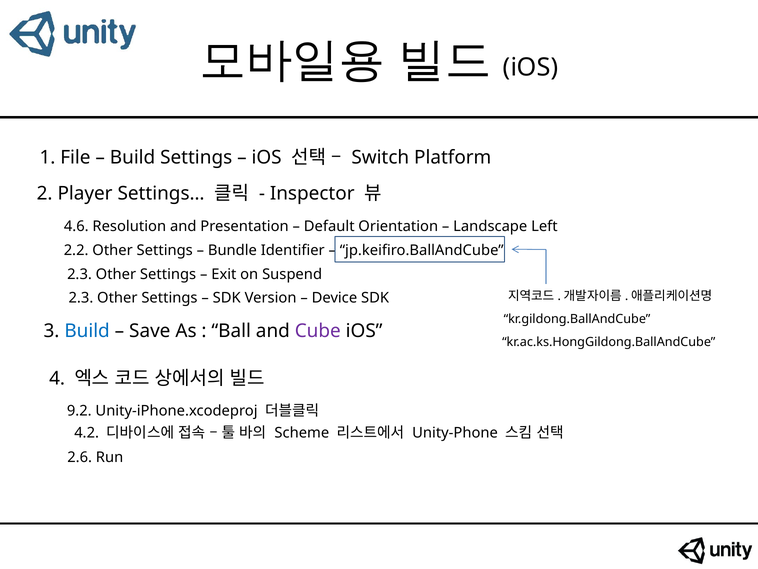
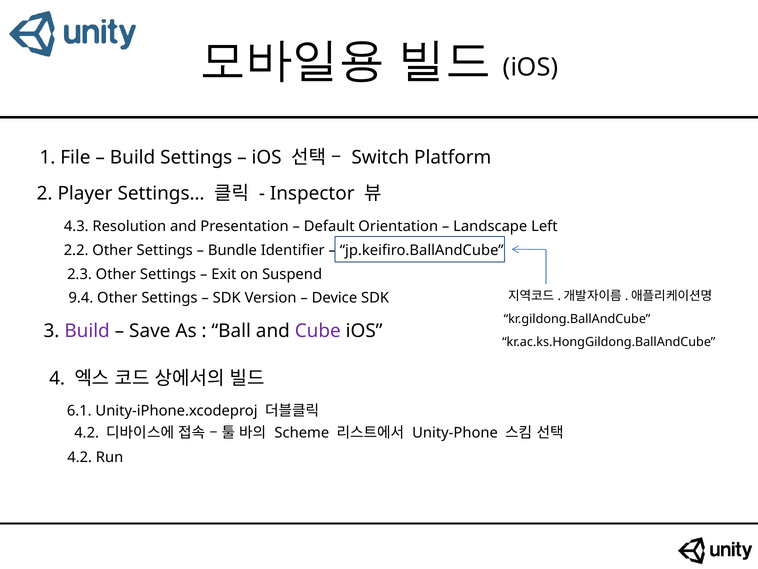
4.6: 4.6 -> 4.3
2.3 at (81, 298): 2.3 -> 9.4
Build at (87, 330) colour: blue -> purple
9.2: 9.2 -> 6.1
2.6 at (80, 457): 2.6 -> 4.2
